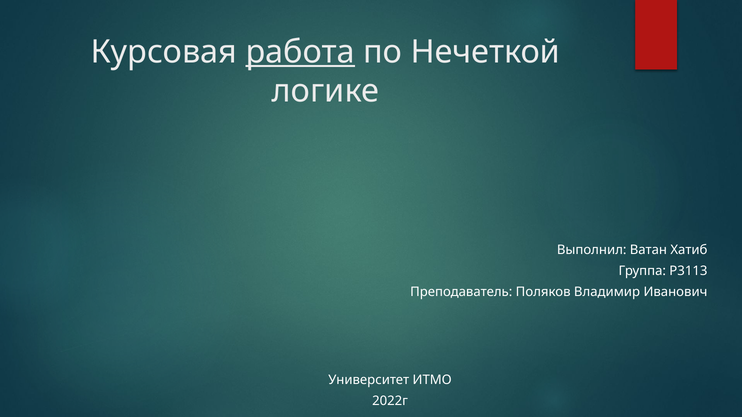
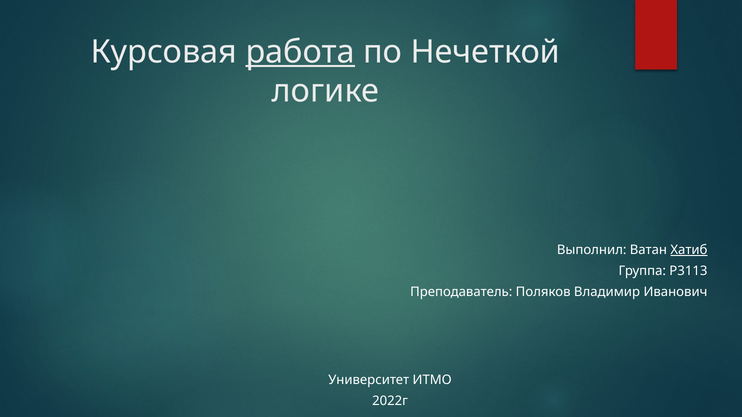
Хатиб underline: none -> present
